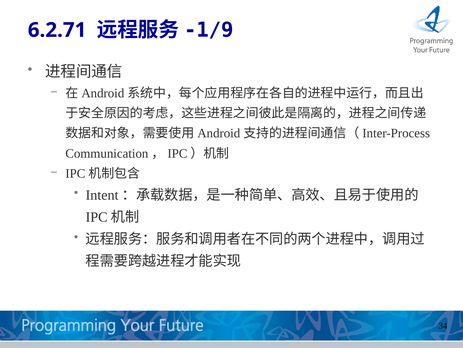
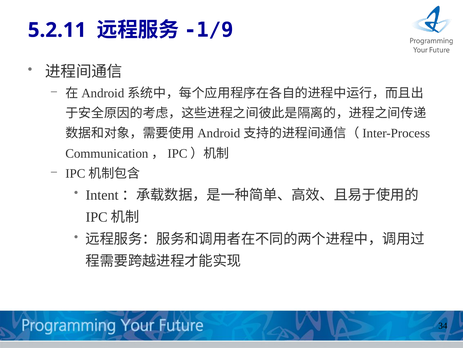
6.2.71: 6.2.71 -> 5.2.11
